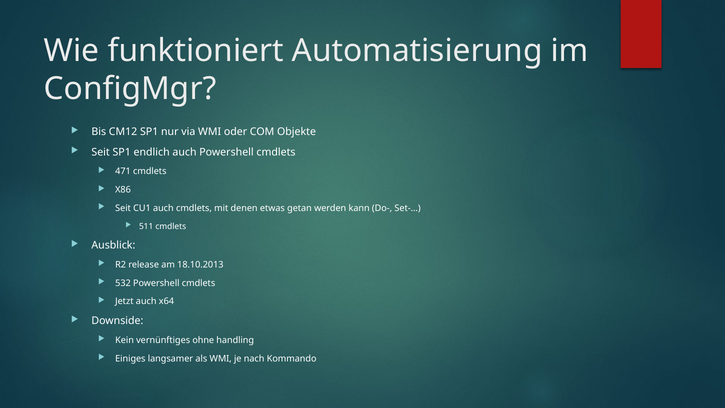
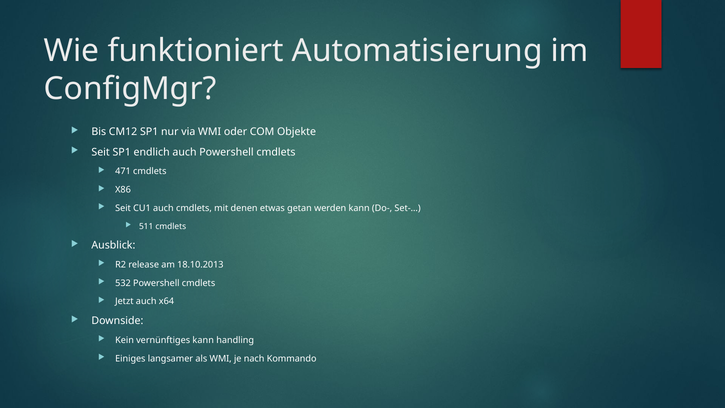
vernünftiges ohne: ohne -> kann
